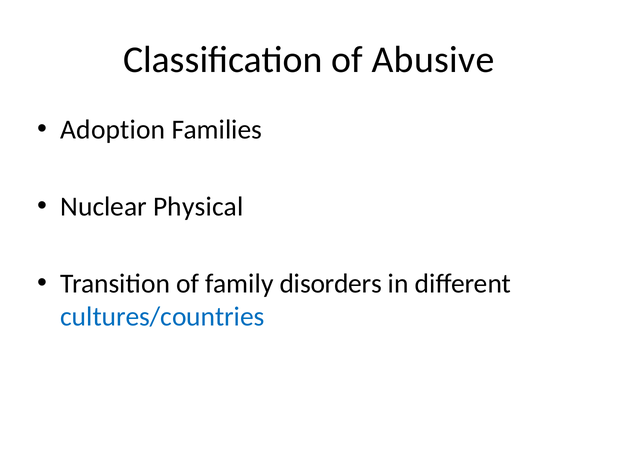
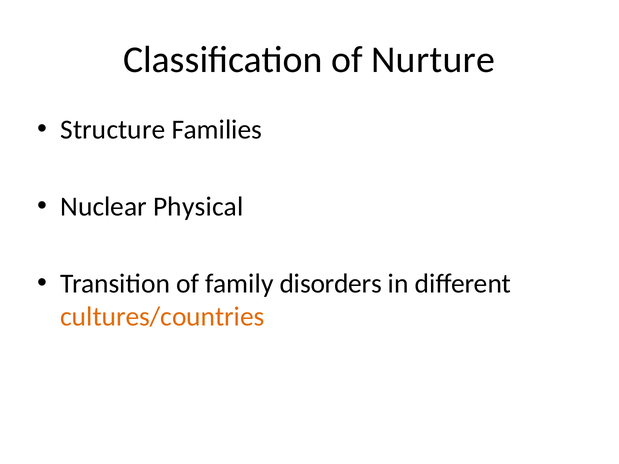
Abusive: Abusive -> Nurture
Adoption: Adoption -> Structure
cultures/countries colour: blue -> orange
